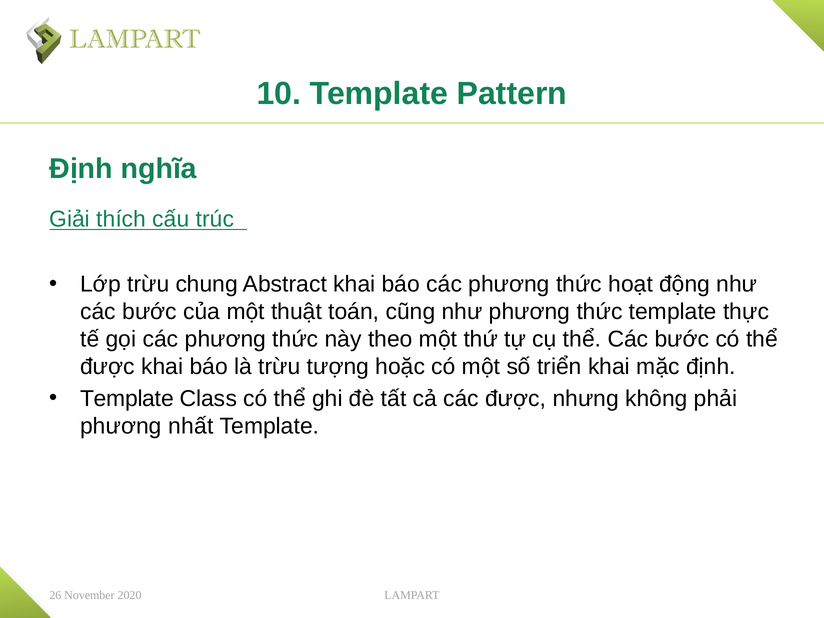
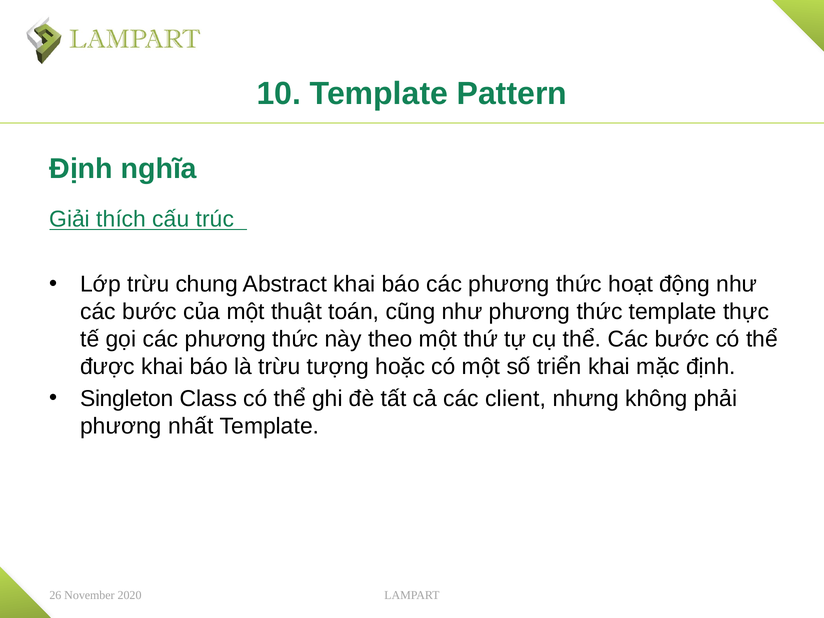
Template at (127, 399): Template -> Singleton
các được: được -> client
